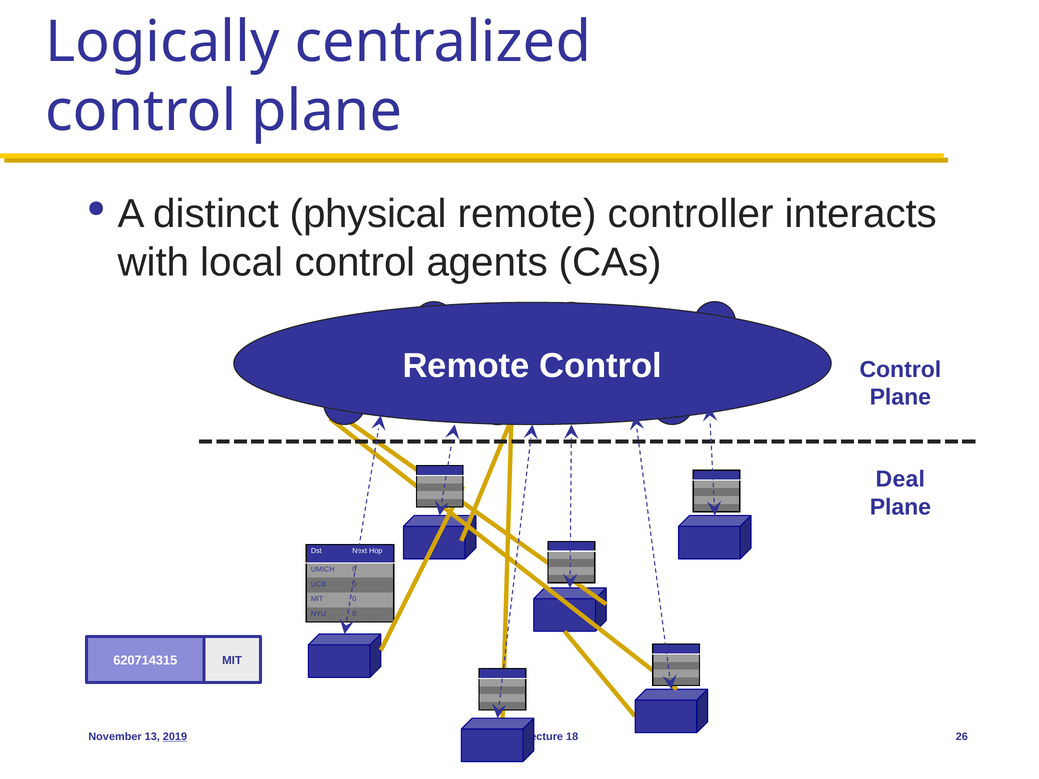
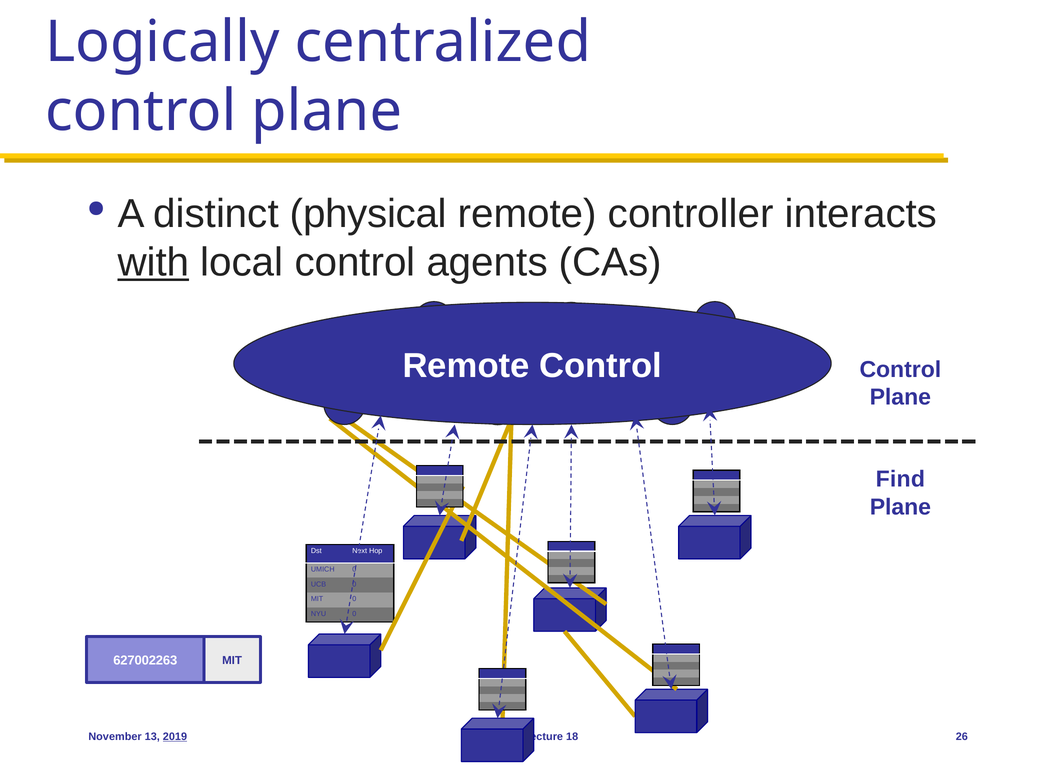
with underline: none -> present
Deal: Deal -> Find
620714315: 620714315 -> 627002263
